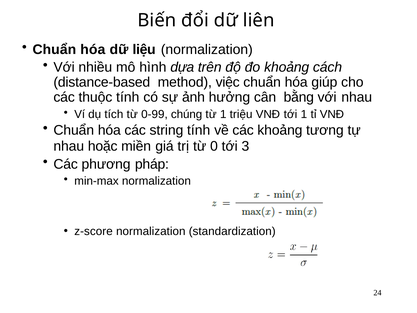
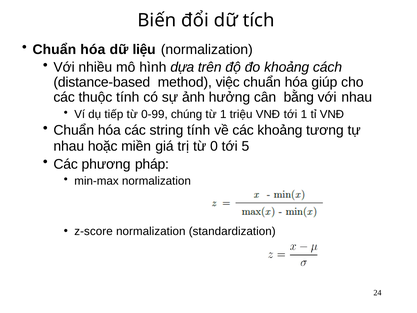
liên: liên -> tích
tích: tích -> tiếp
3: 3 -> 5
